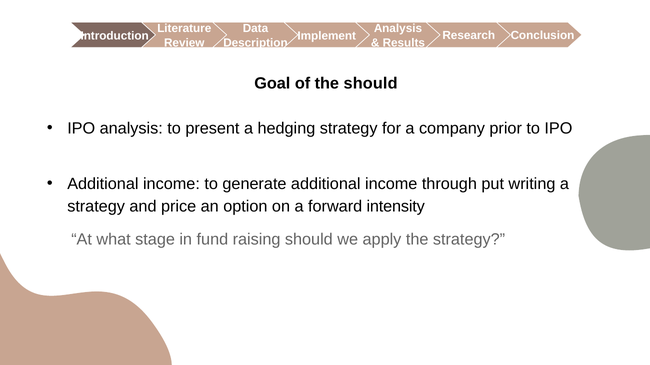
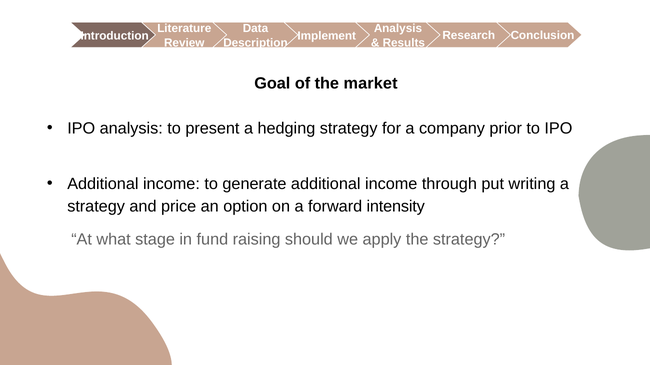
the should: should -> market
